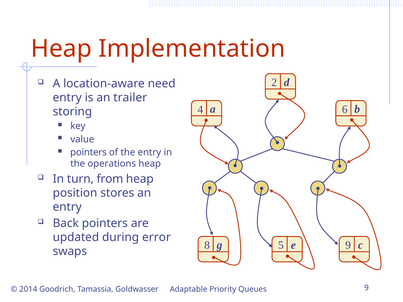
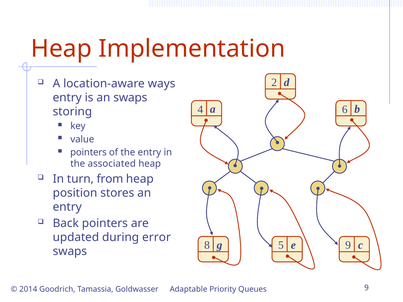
need: need -> ways
an trailer: trailer -> swaps
operations: operations -> associated
